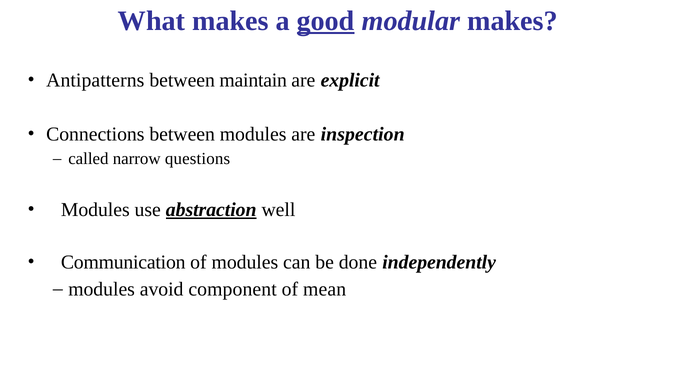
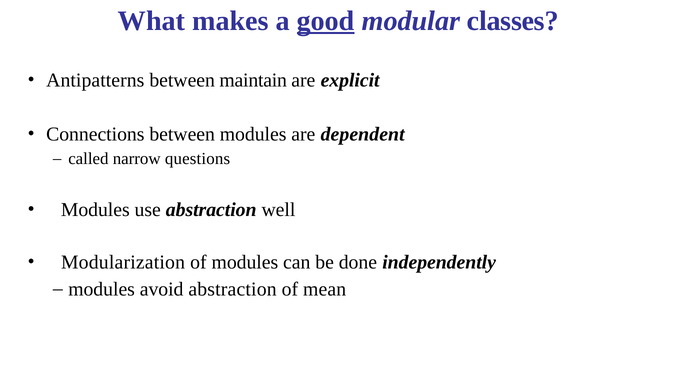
modular makes: makes -> classes
inspection: inspection -> dependent
abstraction at (211, 210) underline: present -> none
Communication: Communication -> Modularization
avoid component: component -> abstraction
